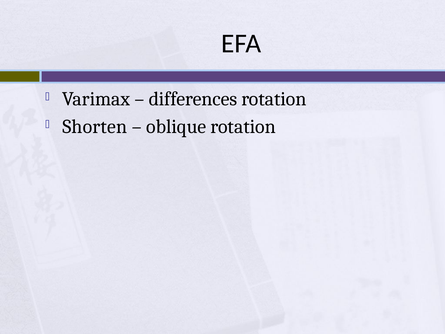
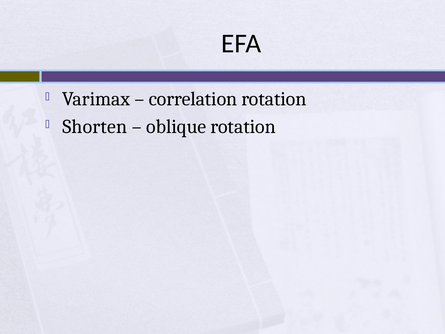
differences: differences -> correlation
